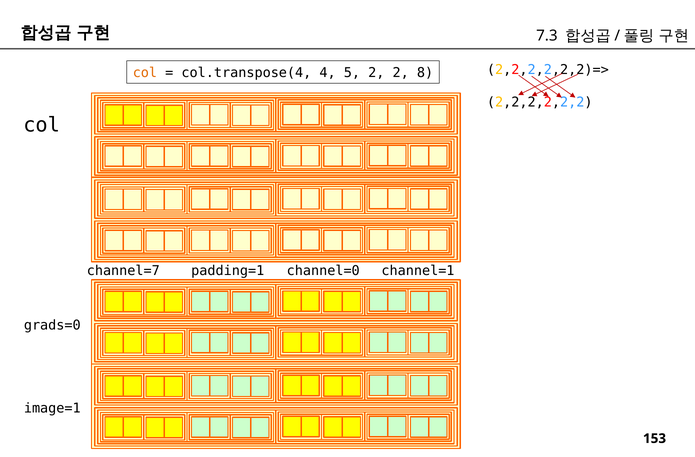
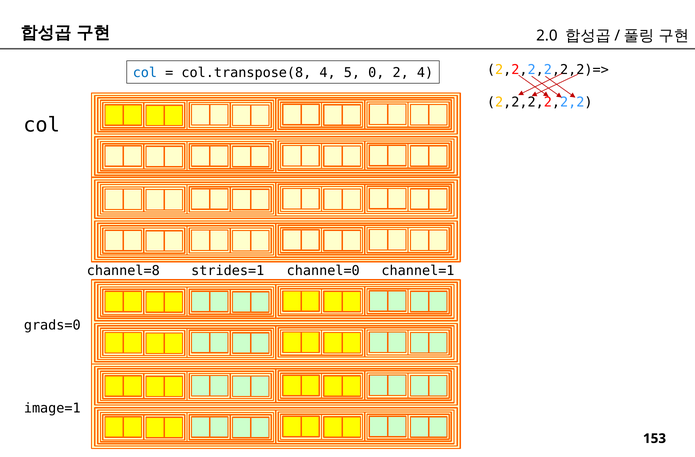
7.3: 7.3 -> 2.0
col at (145, 73) colour: orange -> blue
col.transpose(4: col.transpose(4 -> col.transpose(8
5 2: 2 -> 0
2 8: 8 -> 4
channel=7: channel=7 -> channel=8
padding=1: padding=1 -> strides=1
